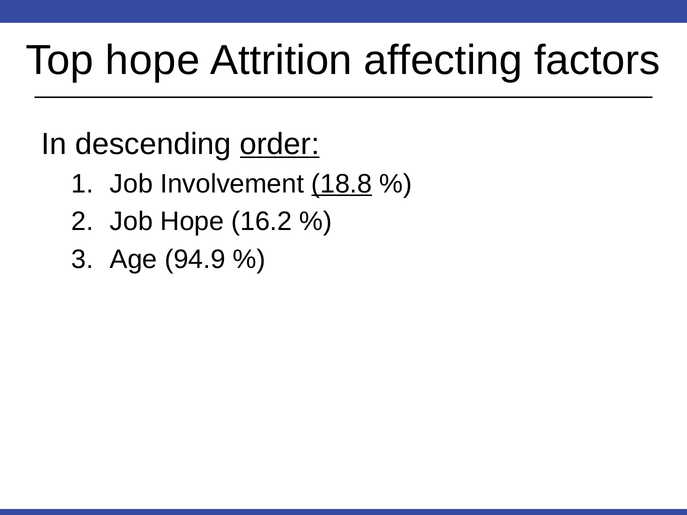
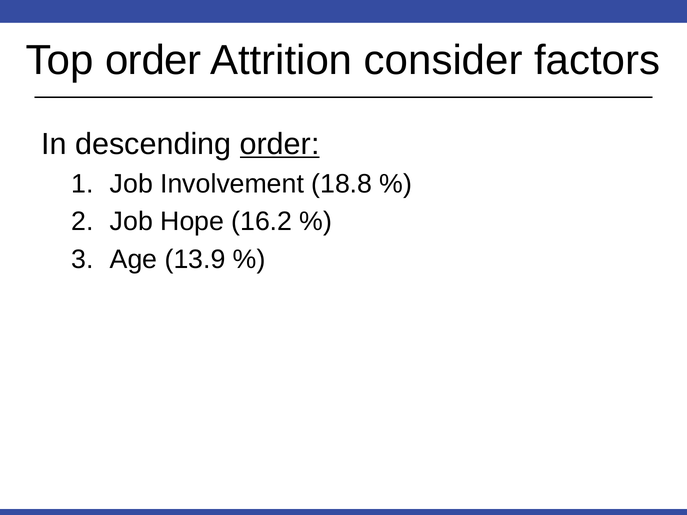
Top hope: hope -> order
affecting: affecting -> consider
18.8 underline: present -> none
94.9: 94.9 -> 13.9
